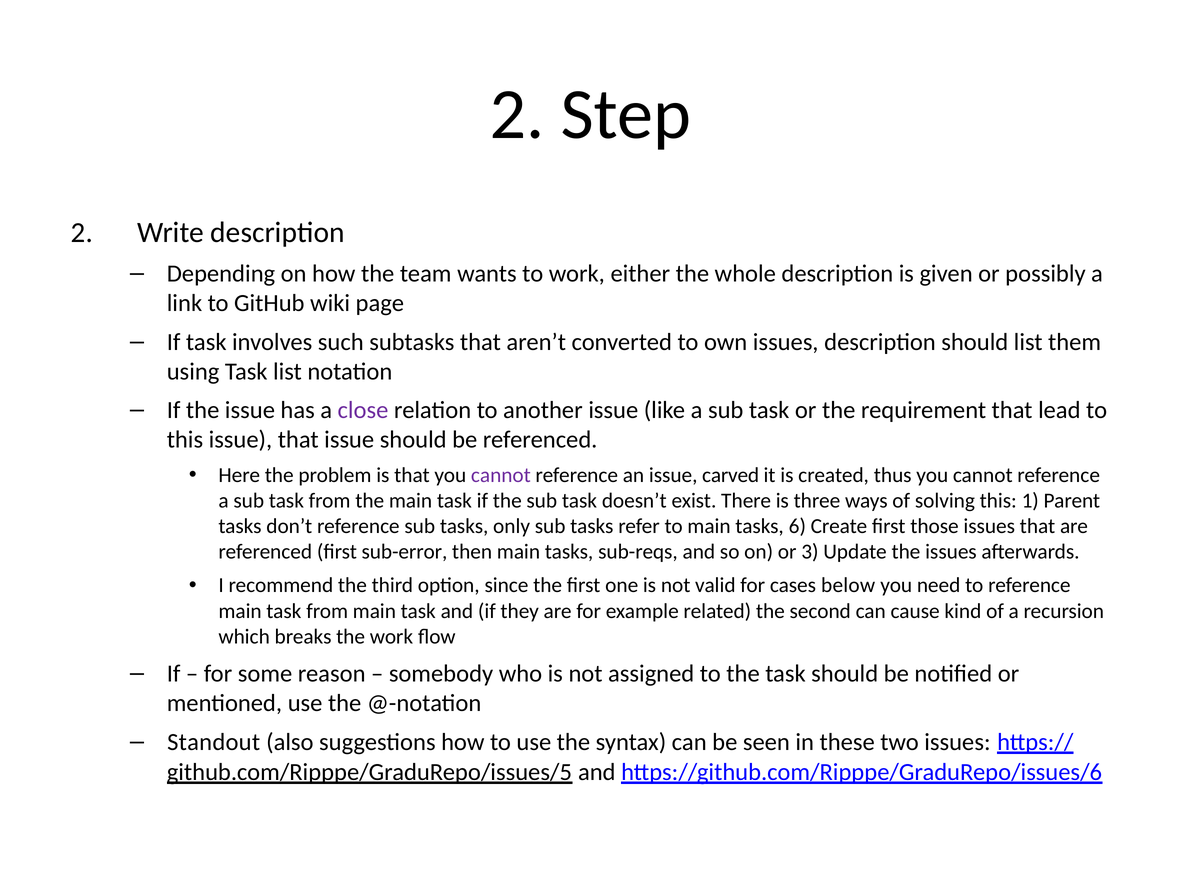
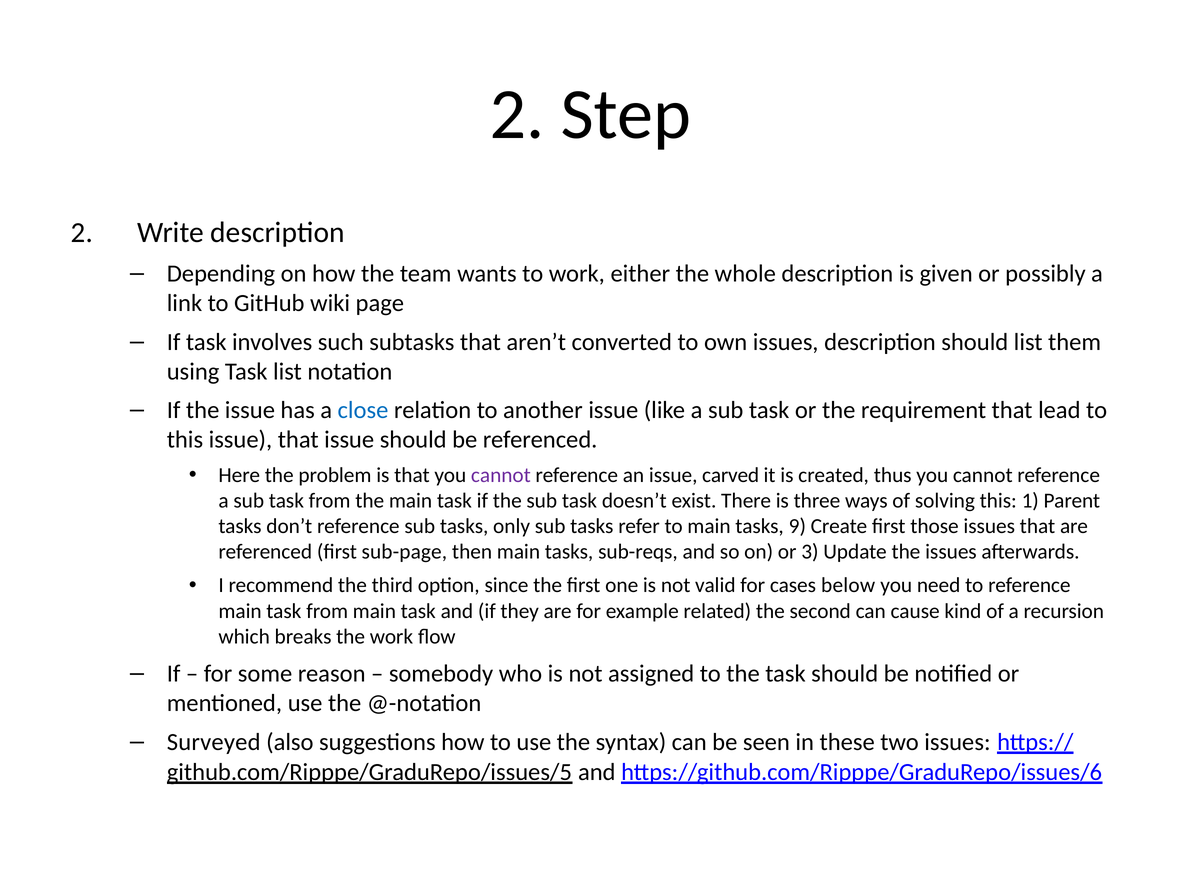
close colour: purple -> blue
6: 6 -> 9
sub-error: sub-error -> sub-page
Standout: Standout -> Surveyed
